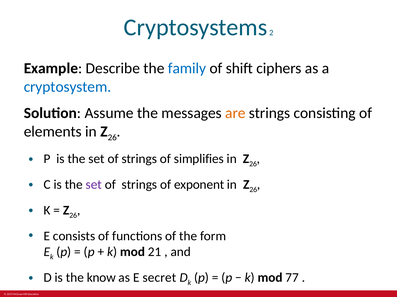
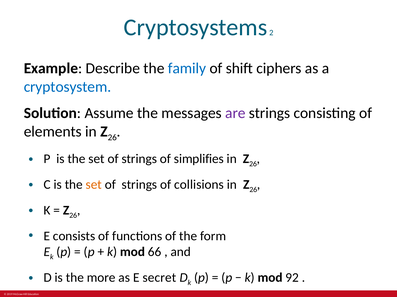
are colour: orange -> purple
set at (94, 185) colour: purple -> orange
exponent: exponent -> collisions
21: 21 -> 66
know: know -> more
77: 77 -> 92
